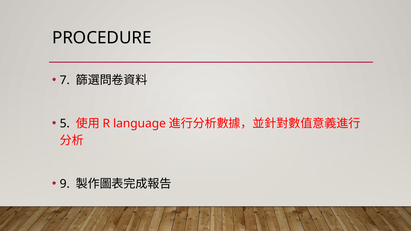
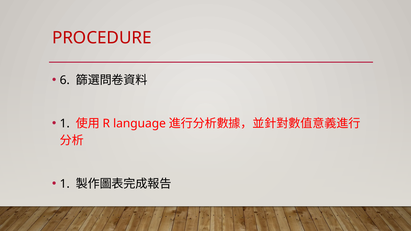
PROCEDURE colour: black -> red
7: 7 -> 6
5 at (65, 124): 5 -> 1
9 at (65, 184): 9 -> 1
